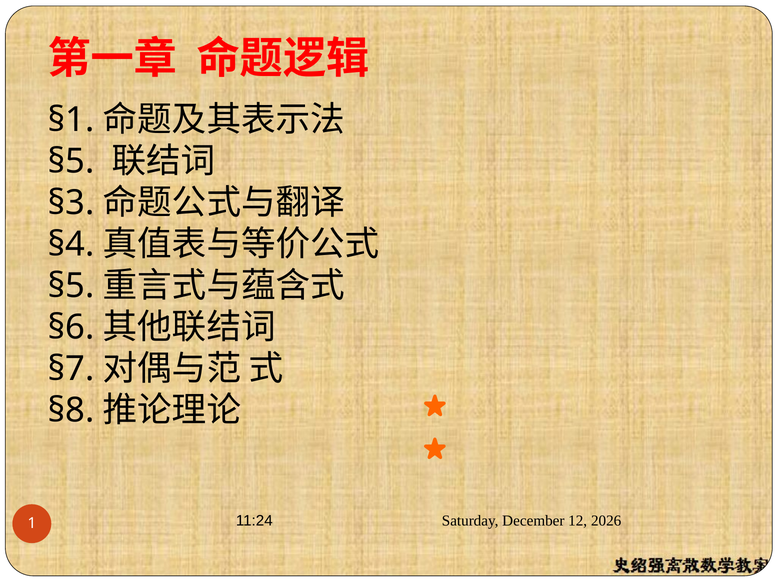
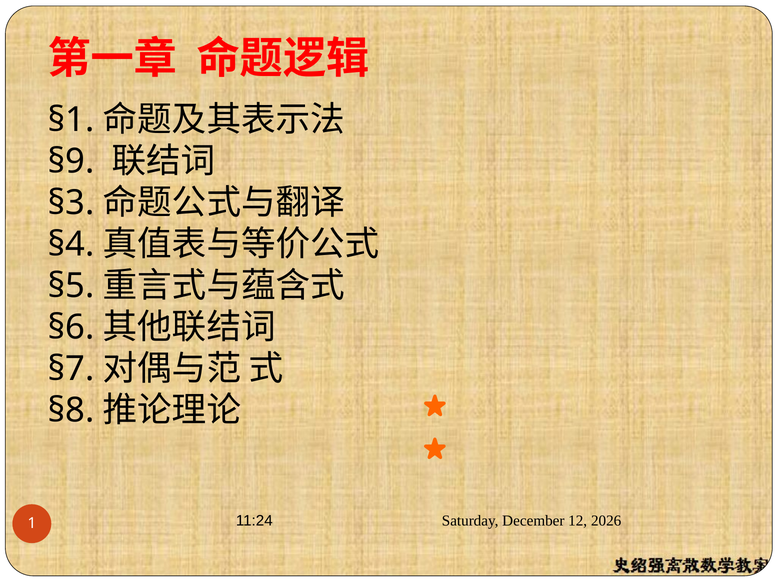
§5 at (71, 161): §5 -> §9
